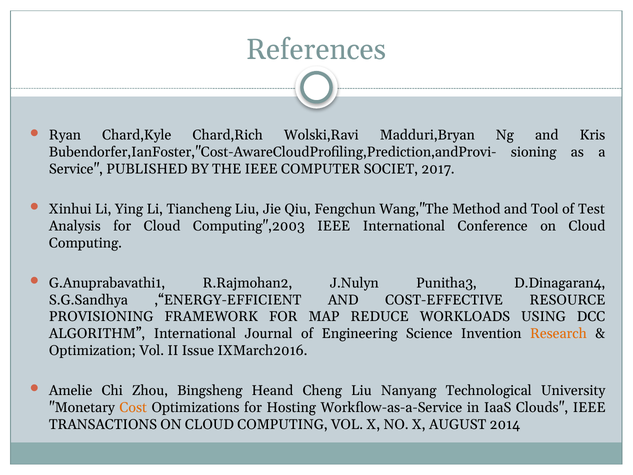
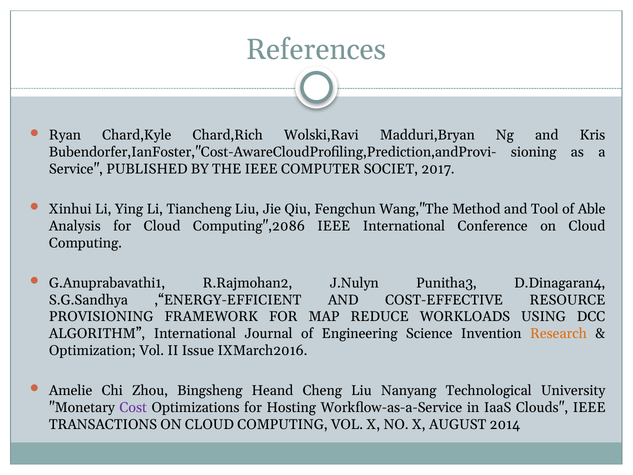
Test: Test -> Able
Computing",2003: Computing",2003 -> Computing",2086
Cost colour: orange -> purple
